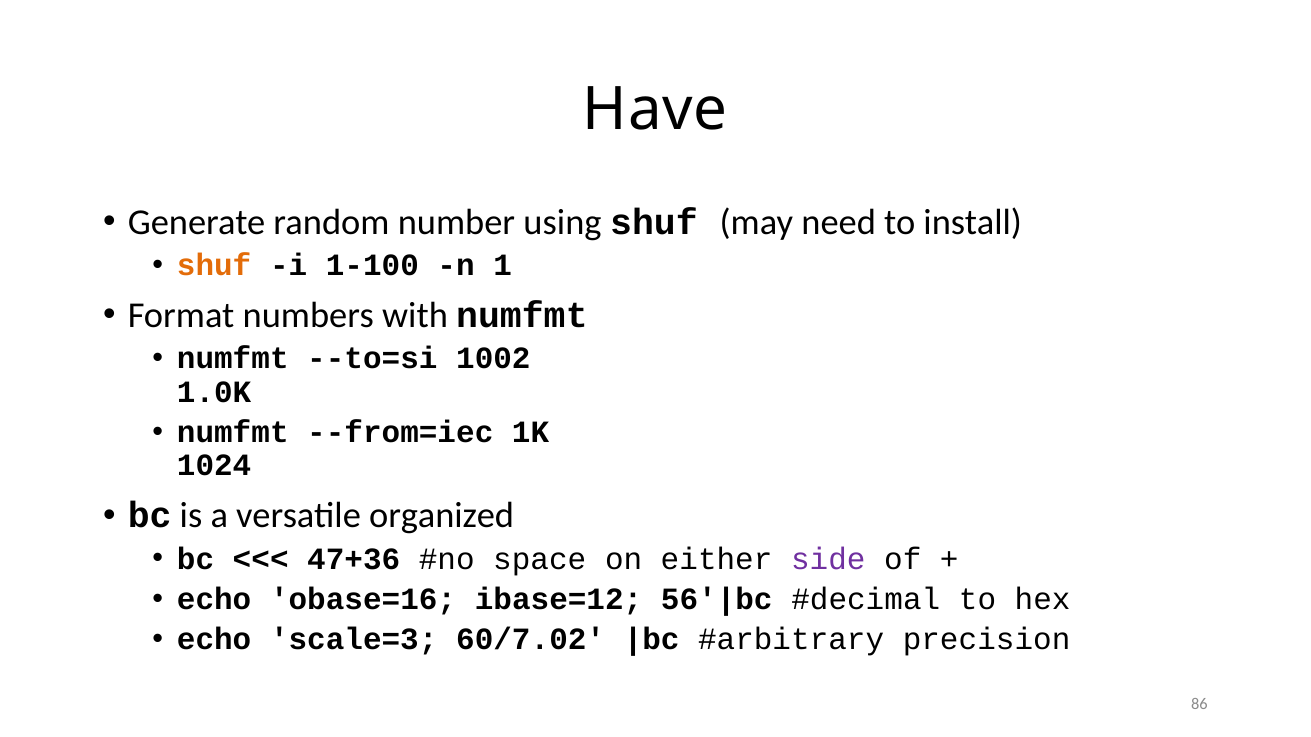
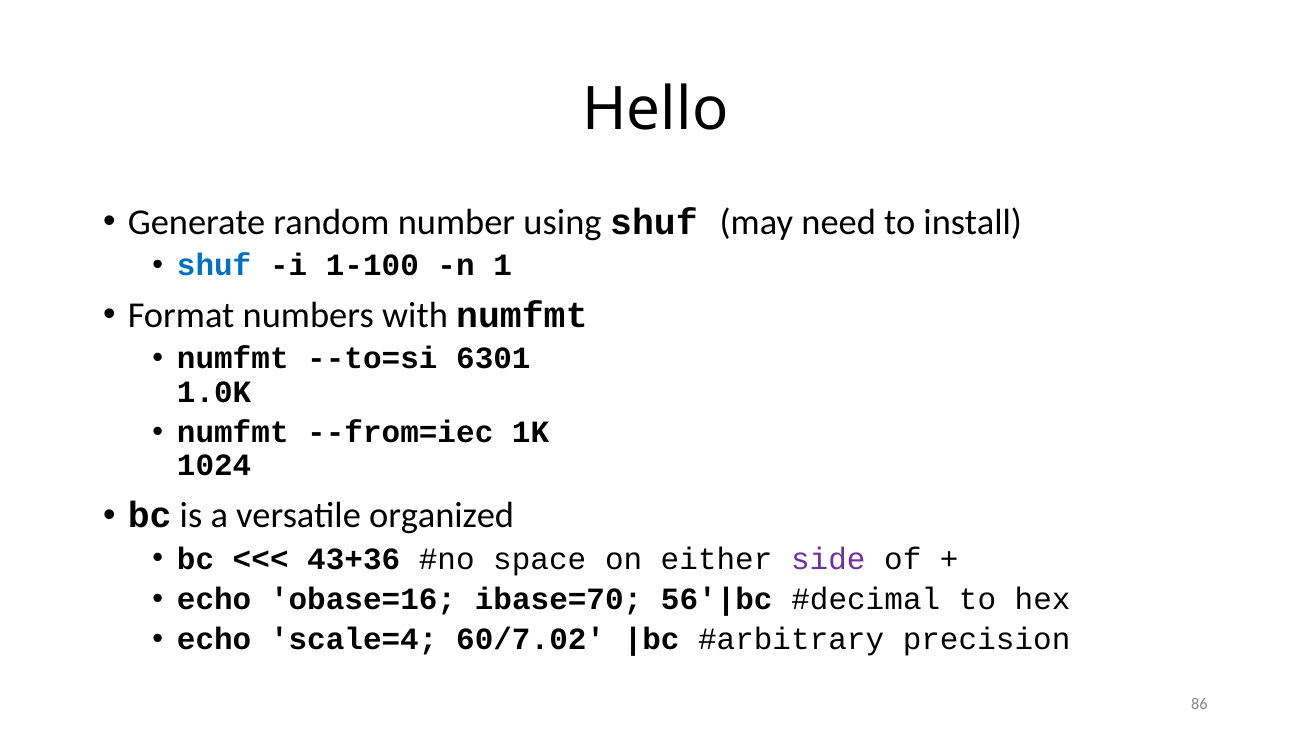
Have: Have -> Hello
shuf at (214, 266) colour: orange -> blue
1002: 1002 -> 6301
47+36: 47+36 -> 43+36
ibase=12: ibase=12 -> ibase=70
scale=3: scale=3 -> scale=4
